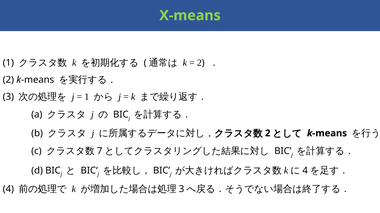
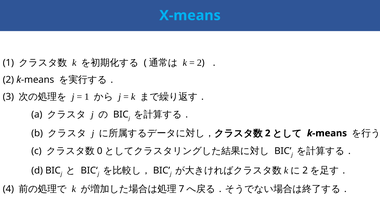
X-means colour: light green -> light blue
7: 7 -> 0
4 at (305, 171): 4 -> 2
3 at (182, 190): 3 -> 7
